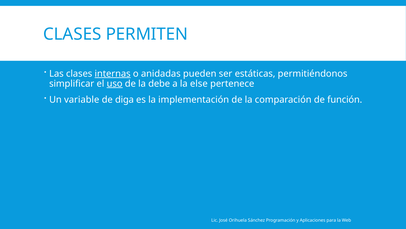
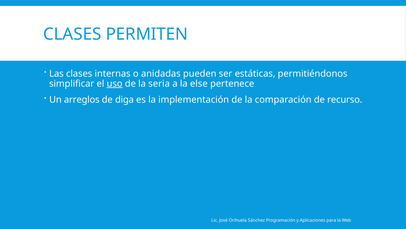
internas underline: present -> none
debe: debe -> seria
variable: variable -> arreglos
función: función -> recurso
